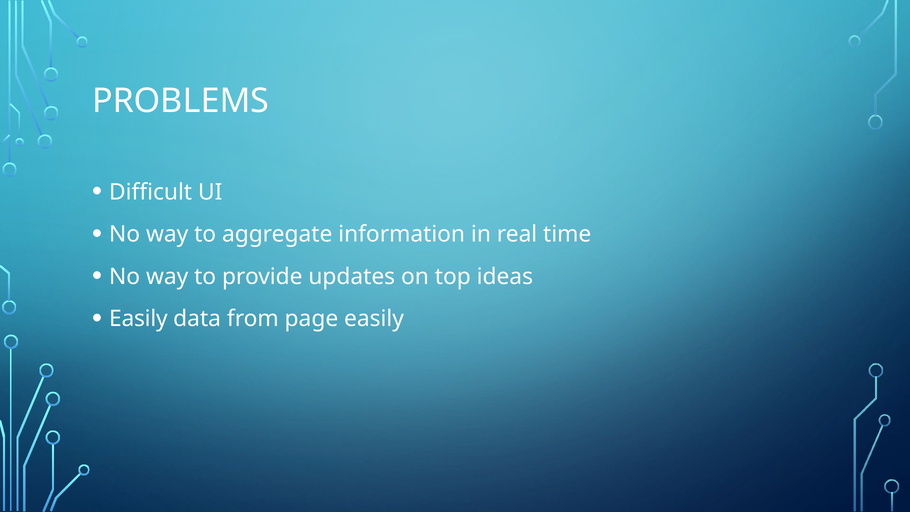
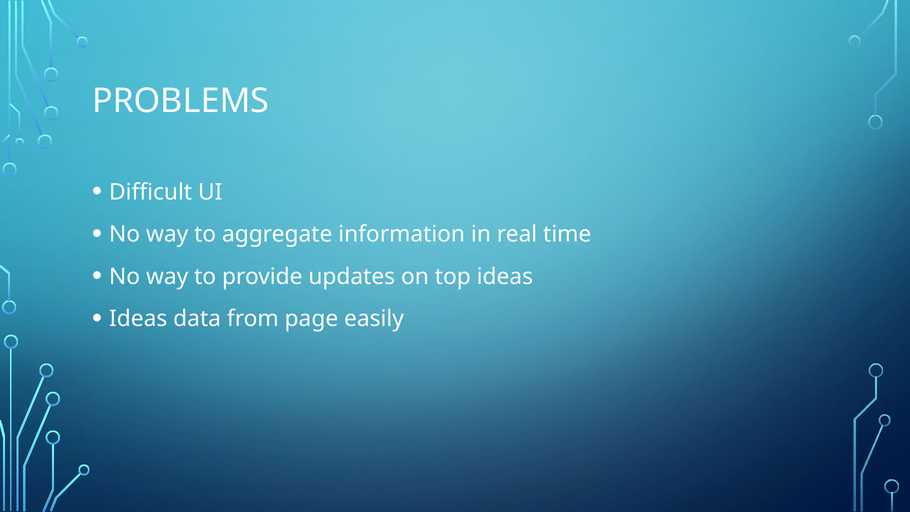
Easily at (138, 319): Easily -> Ideas
